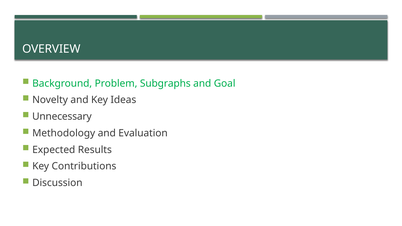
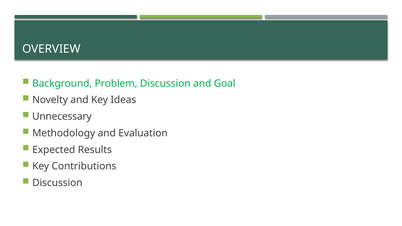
Problem Subgraphs: Subgraphs -> Discussion
